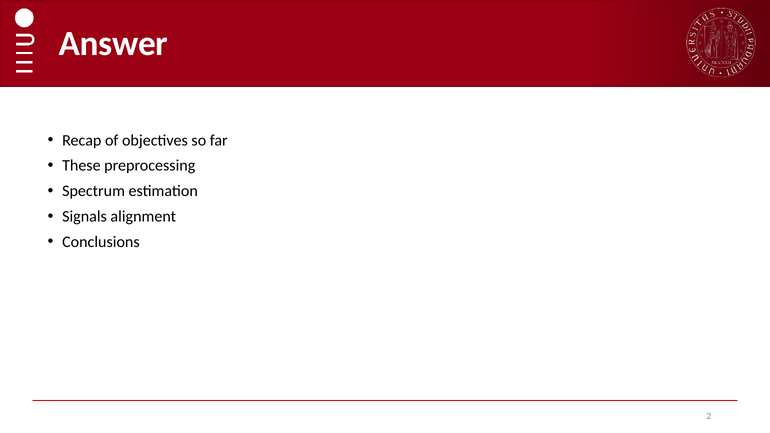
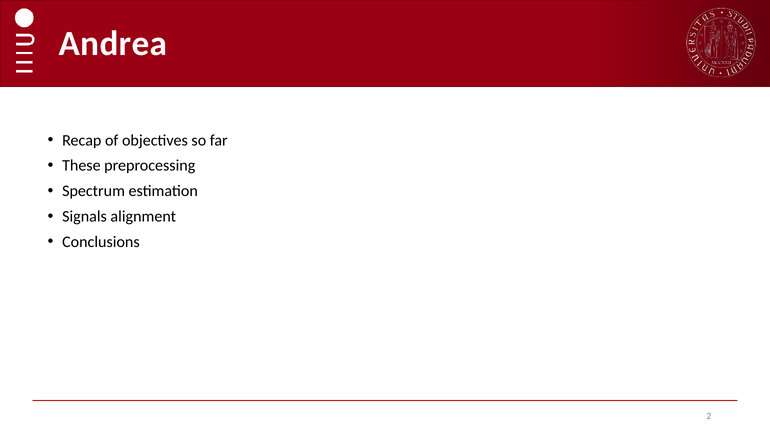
Answer: Answer -> Andrea
